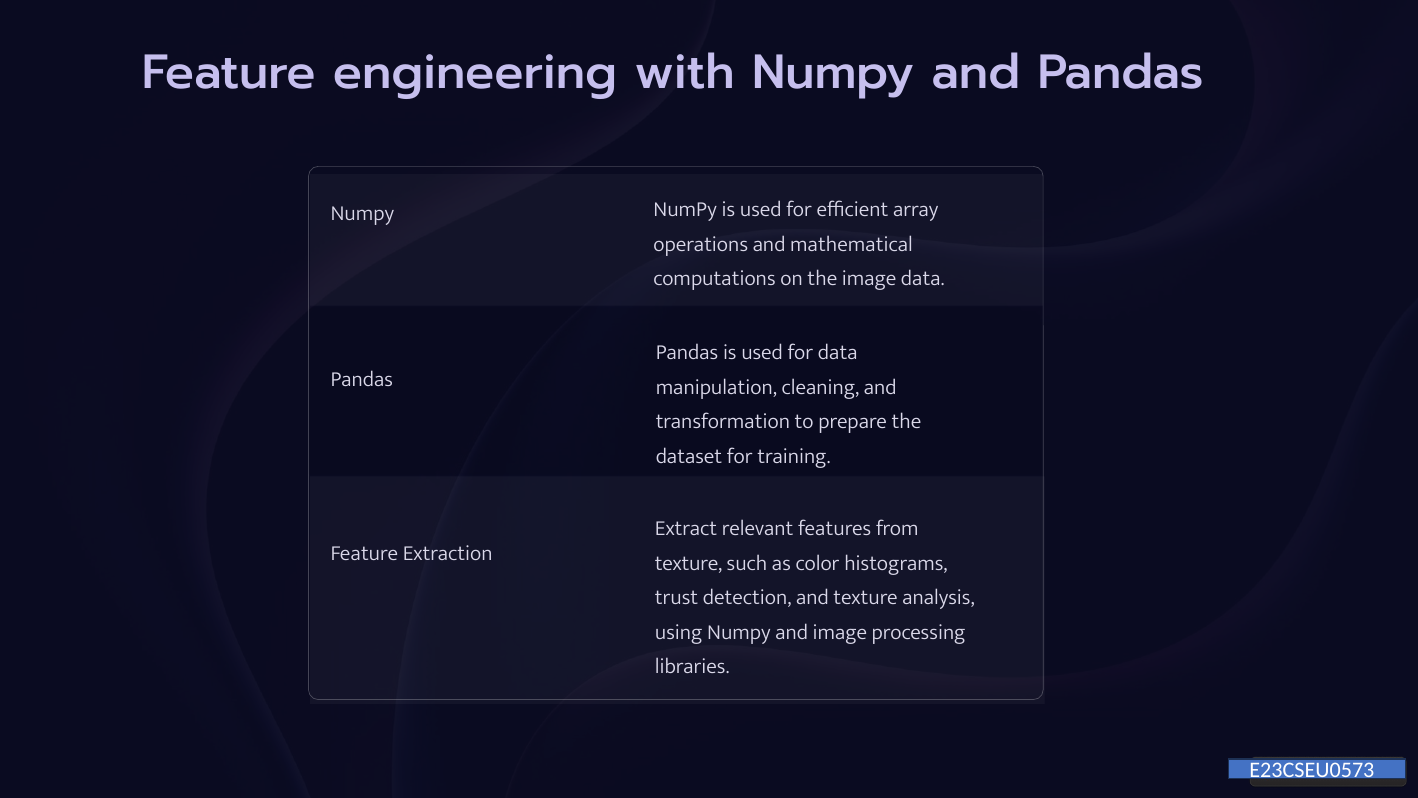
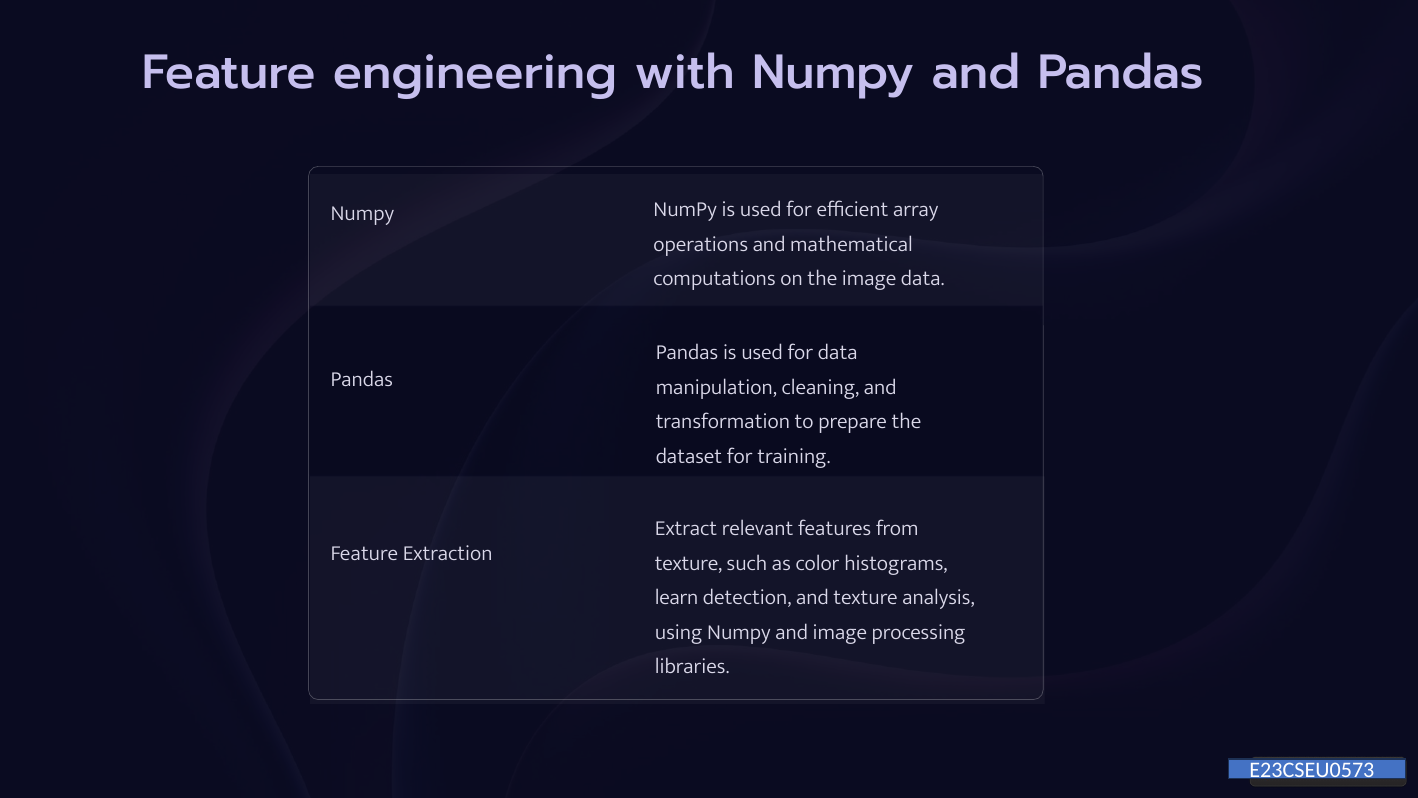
trust: trust -> learn
